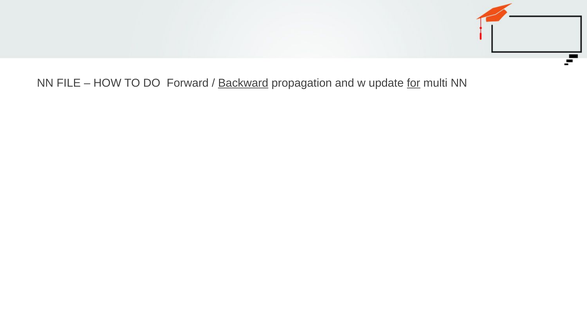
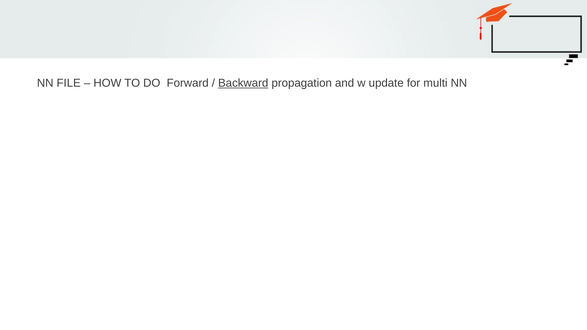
for underline: present -> none
